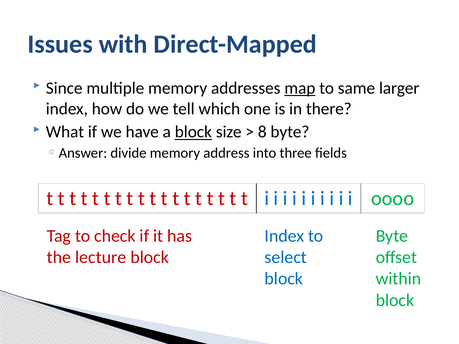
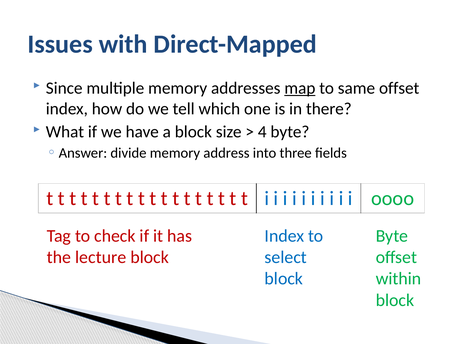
same larger: larger -> offset
block at (193, 132) underline: present -> none
8: 8 -> 4
